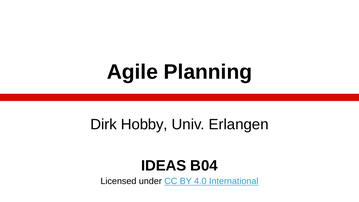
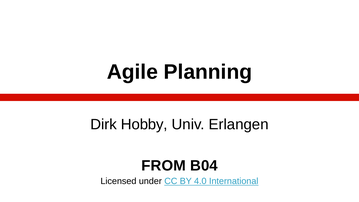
IDEAS: IDEAS -> FROM
